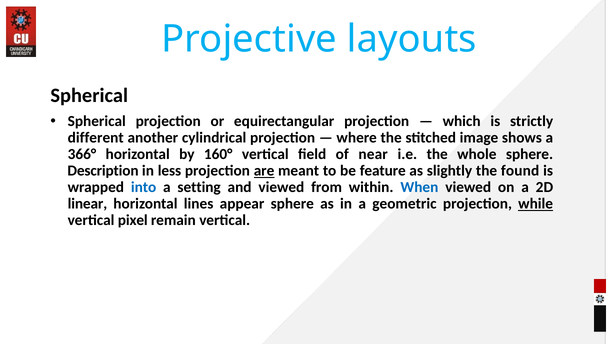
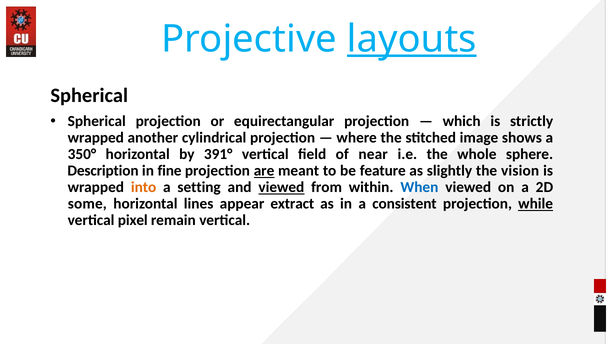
layouts underline: none -> present
different at (96, 138): different -> wrapped
366°: 366° -> 350°
160°: 160° -> 391°
less: less -> fine
found: found -> vision
into colour: blue -> orange
viewed at (281, 187) underline: none -> present
linear: linear -> some
appear sphere: sphere -> extract
geometric: geometric -> consistent
